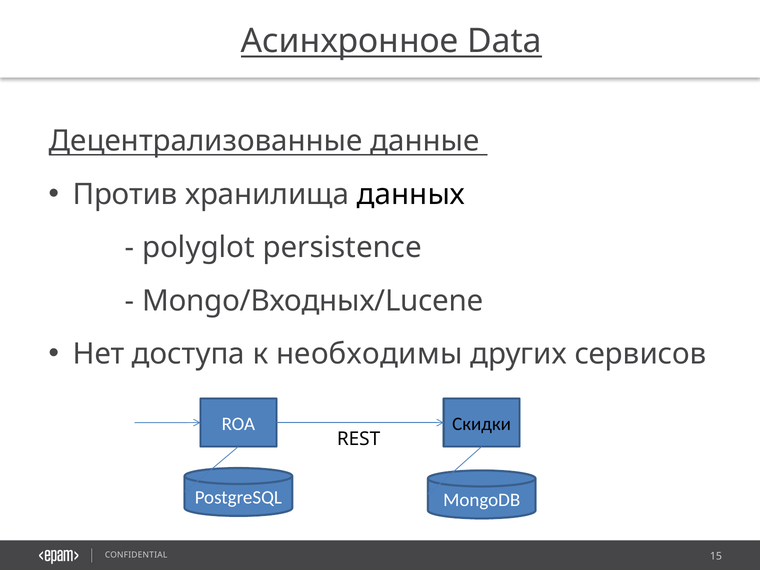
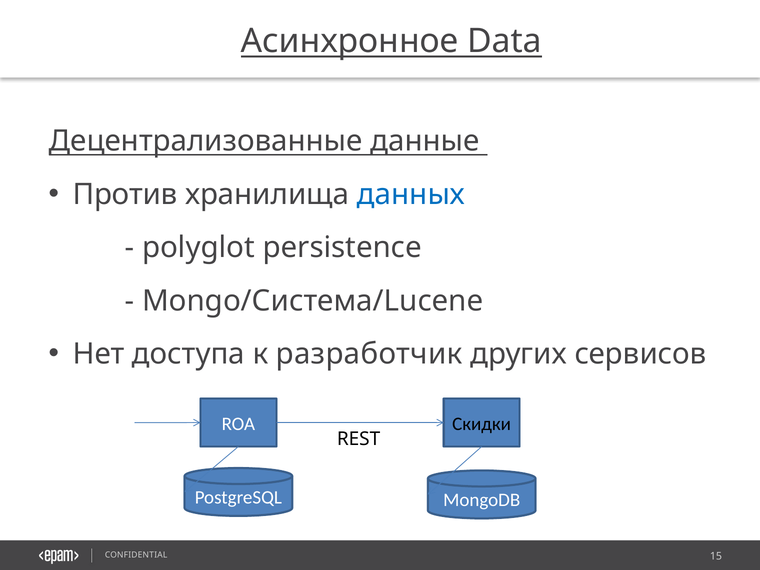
данных colour: black -> blue
Mongo/Входных/Lucene: Mongo/Входных/Lucene -> Mongo/Система/Lucene
необходимы: необходимы -> разработчик
